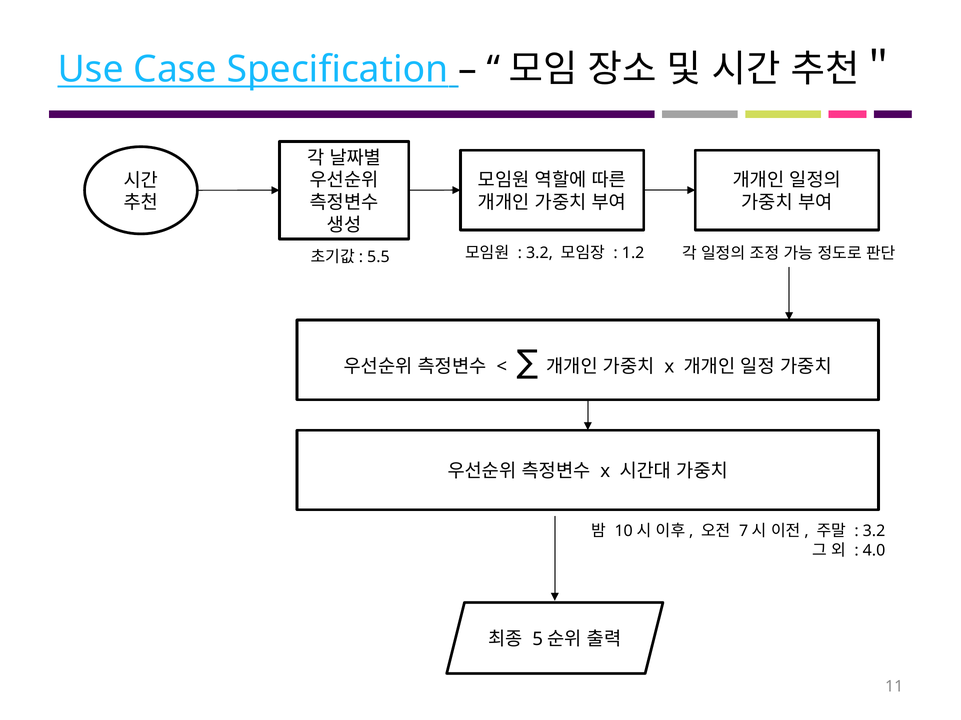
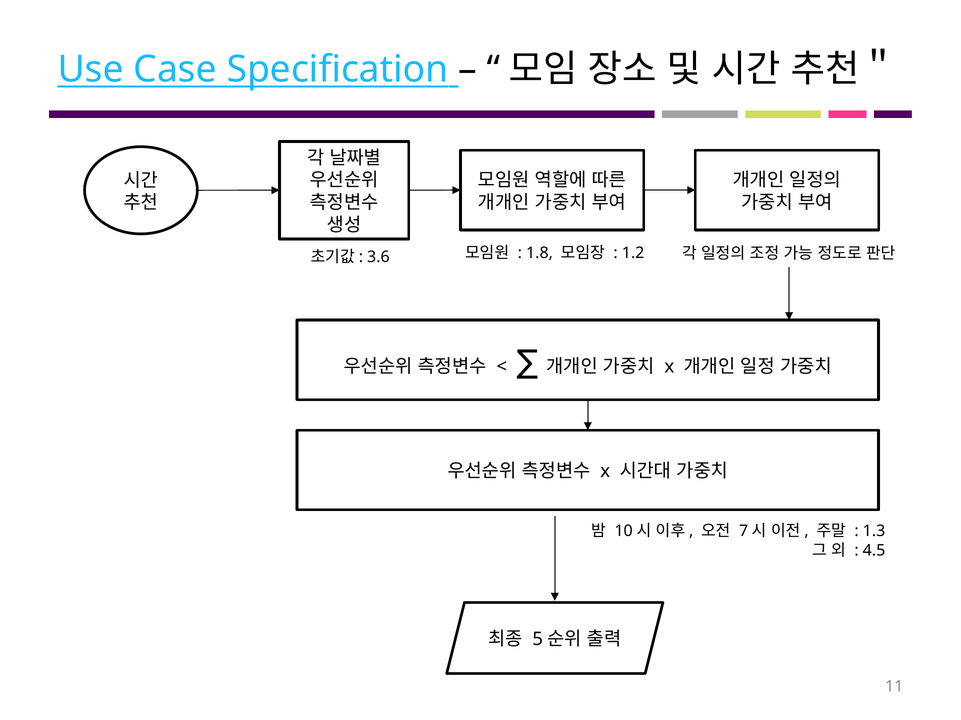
3.2 at (540, 253): 3.2 -> 1.8
5.5: 5.5 -> 3.6
3.2 at (874, 532): 3.2 -> 1.3
4.0: 4.0 -> 4.5
